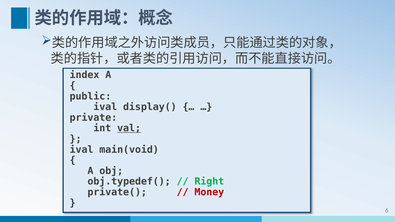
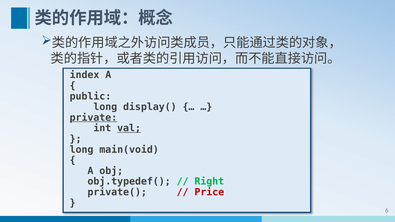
ival at (105, 107): ival -> long
private underline: none -> present
ival at (82, 150): ival -> long
Money: Money -> Price
